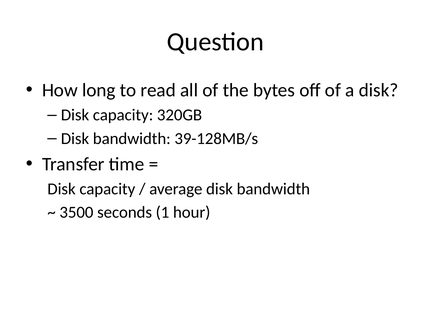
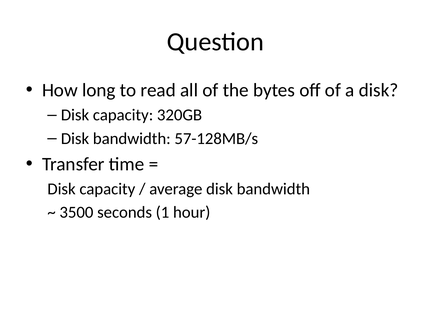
39-128MB/s: 39-128MB/s -> 57-128MB/s
